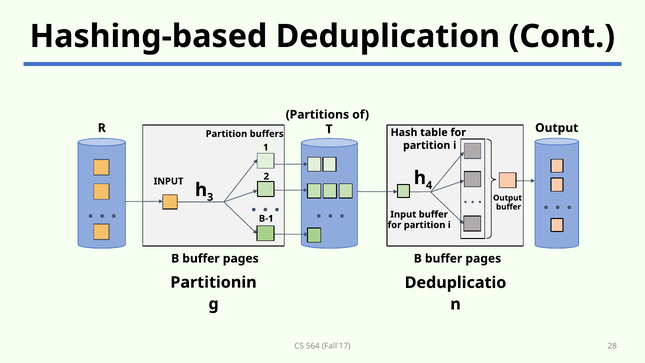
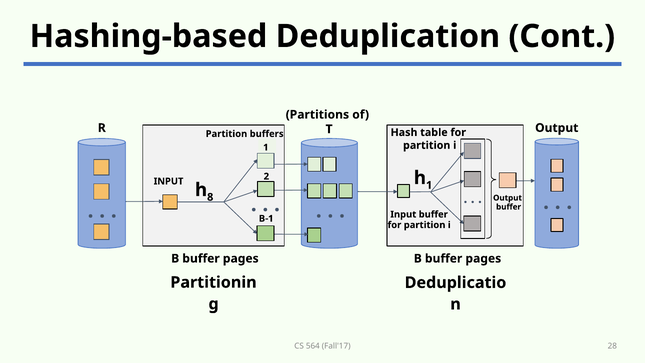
4 at (429, 185): 4 -> 1
3: 3 -> 8
